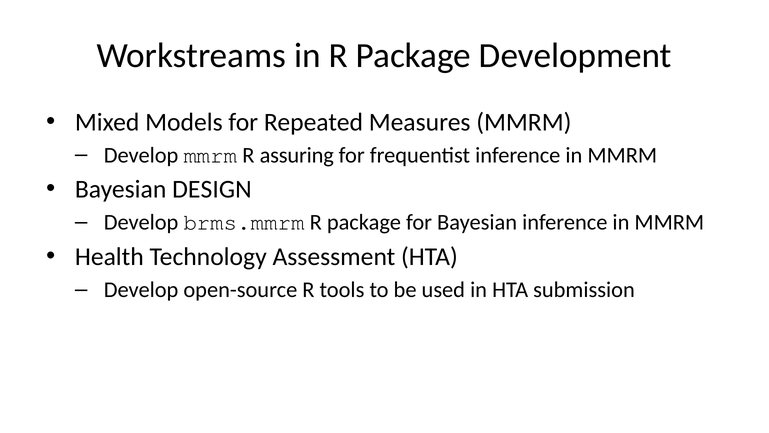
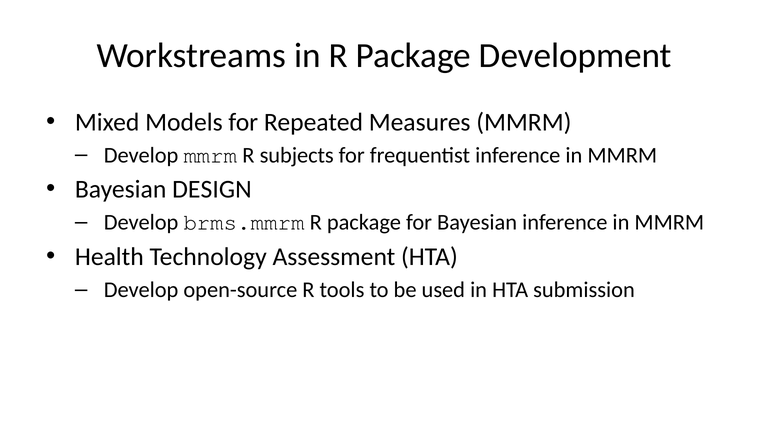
assuring: assuring -> subjects
